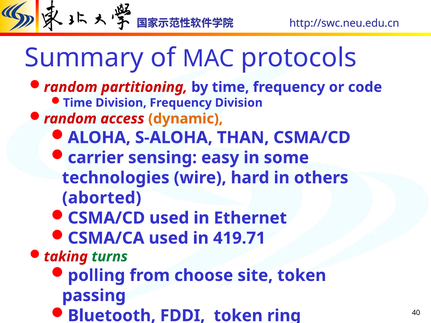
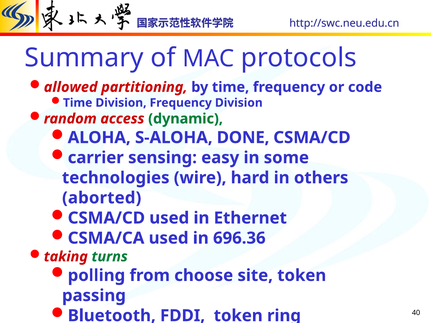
random at (71, 87): random -> allowed
dynamic colour: orange -> green
THAN: THAN -> DONE
419.71: 419.71 -> 696.36
